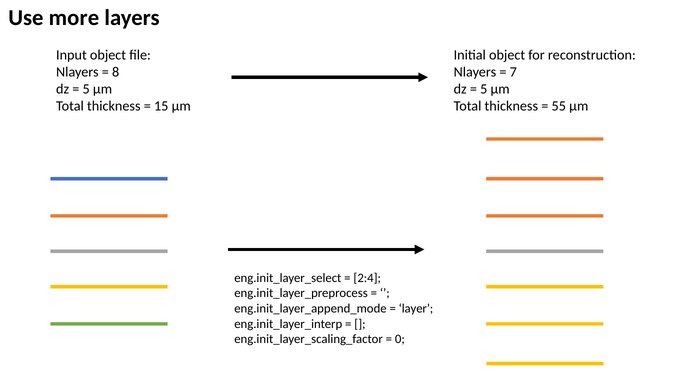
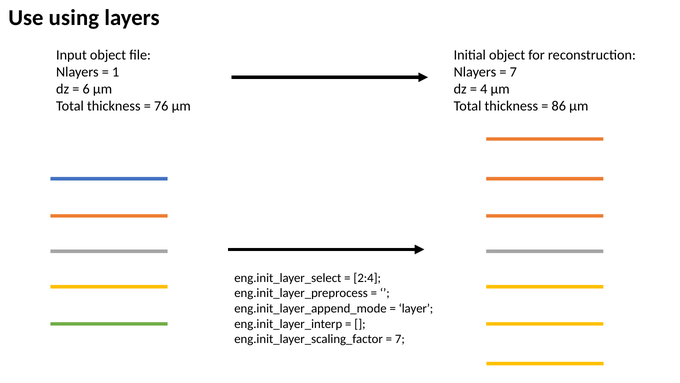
more: more -> using
8: 8 -> 1
5 at (86, 89): 5 -> 6
5 at (484, 89): 5 -> 4
15: 15 -> 76
55: 55 -> 86
0 at (400, 339): 0 -> 7
